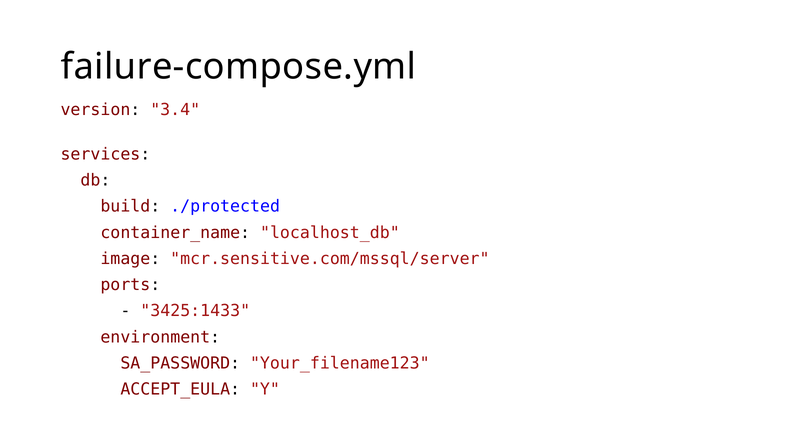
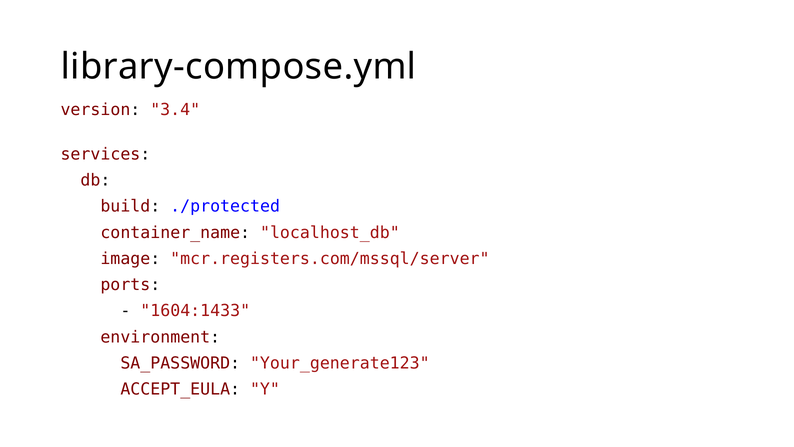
failure-compose.yml: failure-compose.yml -> library-compose.yml
mcr.sensitive.com/mssql/server: mcr.sensitive.com/mssql/server -> mcr.registers.com/mssql/server
3425:1433: 3425:1433 -> 1604:1433
Your_filename123: Your_filename123 -> Your_generate123
